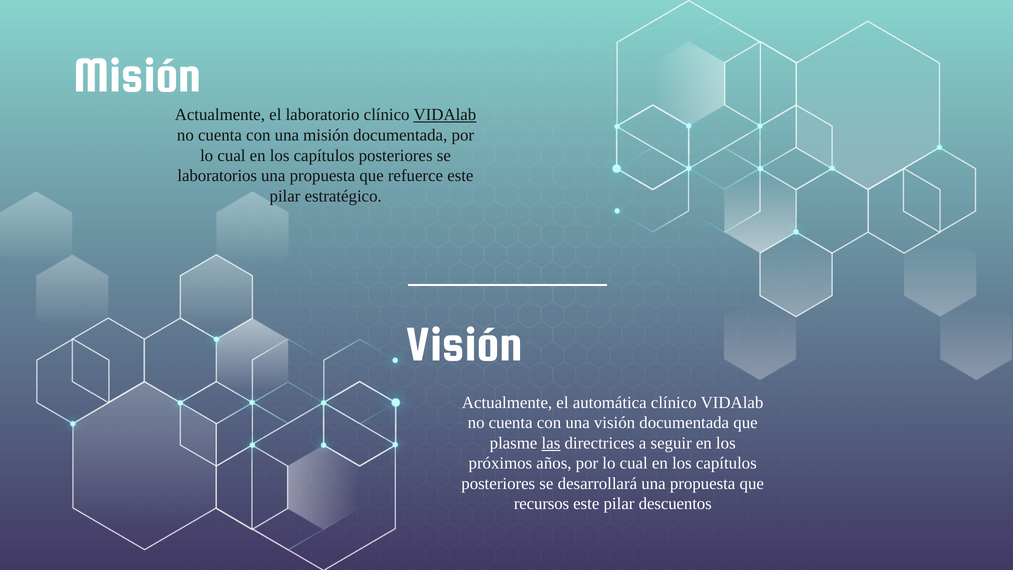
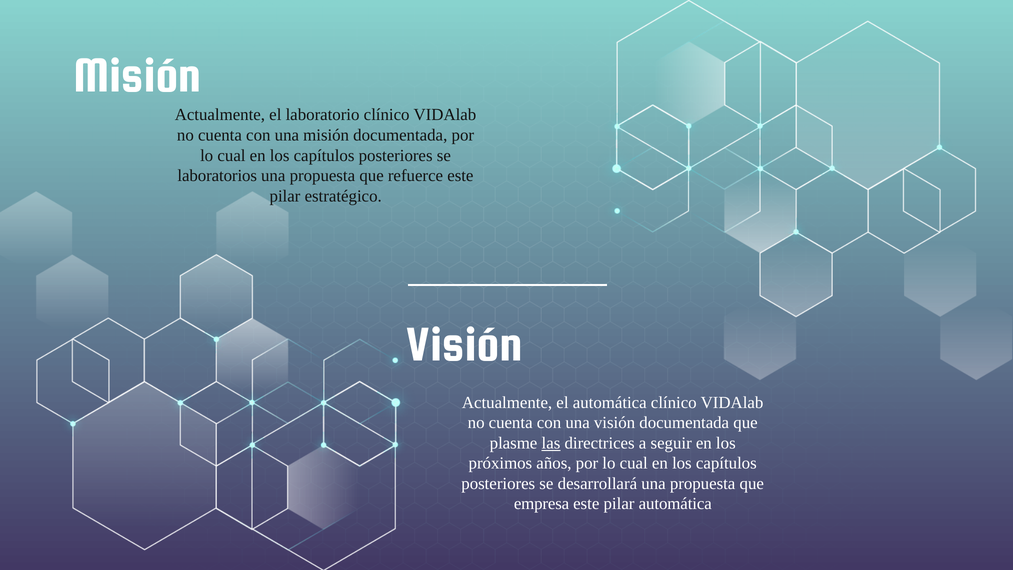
VIDAlab at (445, 115) underline: present -> none
recursos: recursos -> empresa
pilar descuentos: descuentos -> automática
